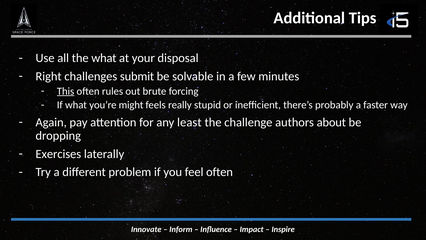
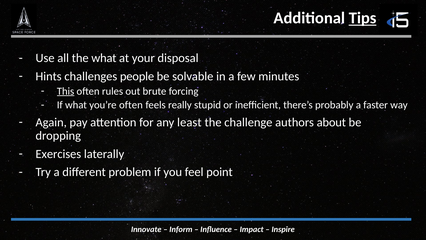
Tips underline: none -> present
Right: Right -> Hints
submit: submit -> people
you’re might: might -> often
feel often: often -> point
